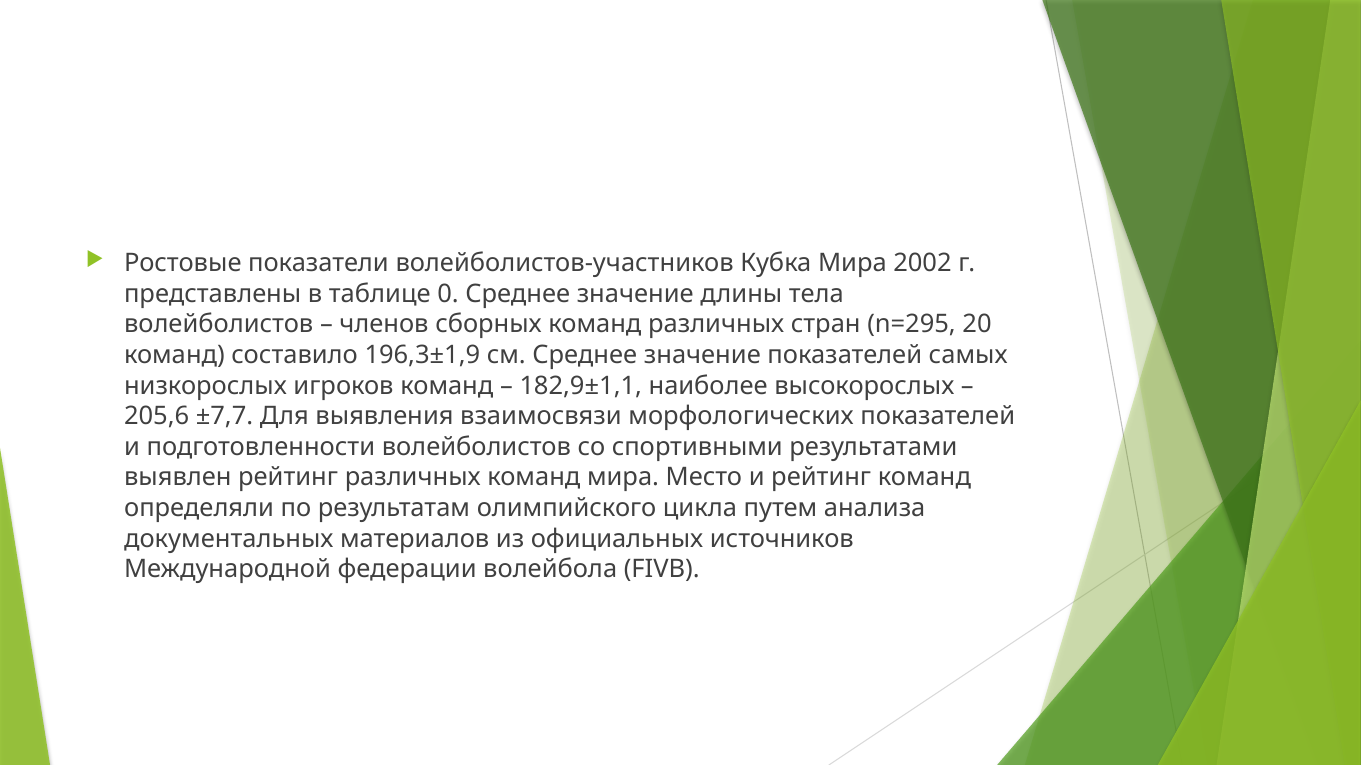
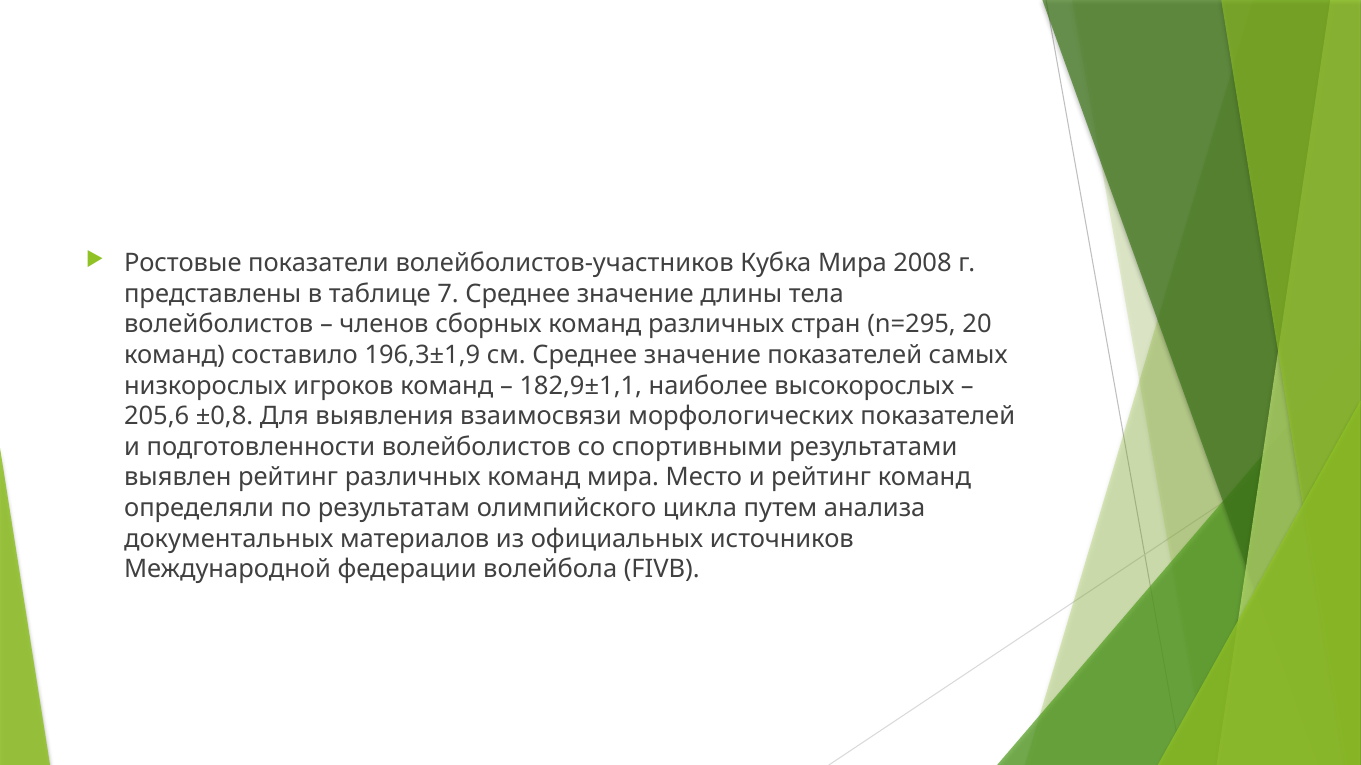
2002: 2002 -> 2008
0: 0 -> 7
±7,7: ±7,7 -> ±0,8
